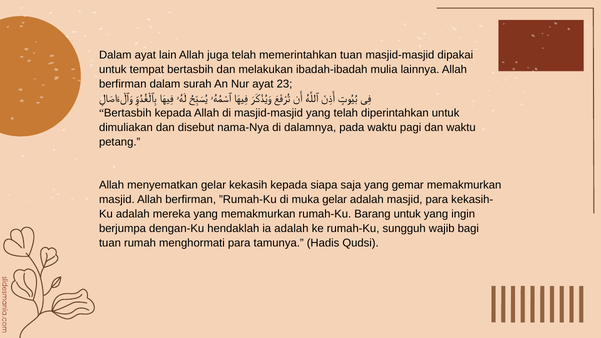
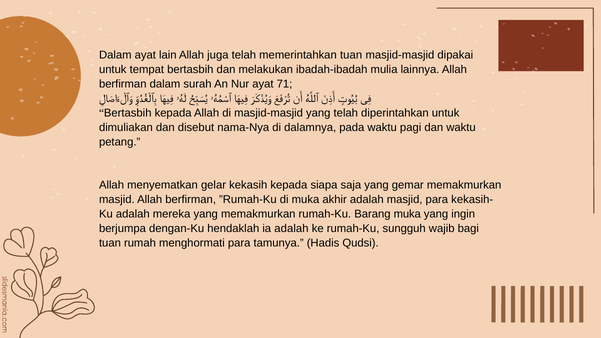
23: 23 -> 71
muka gelar: gelar -> akhir
Barang untuk: untuk -> muka
